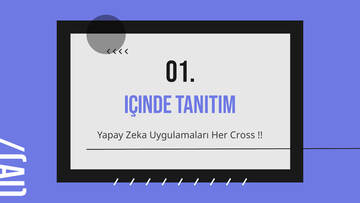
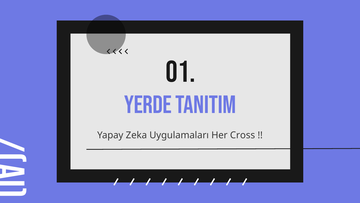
Içinde: Içinde -> Yerde
